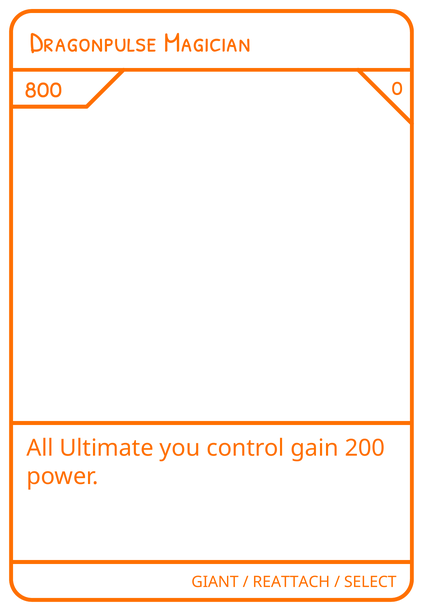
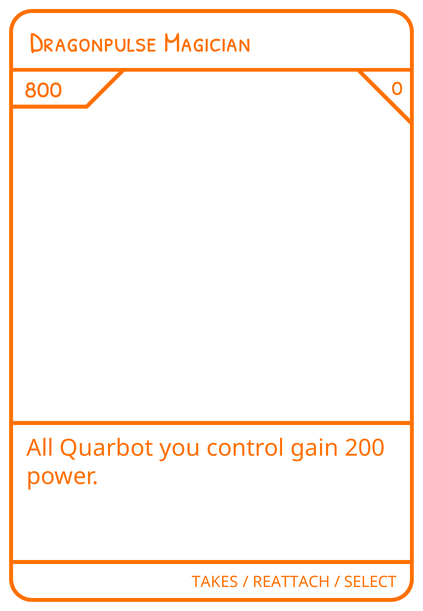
Ultimate: Ultimate -> Quarbot
GIANT: GIANT -> TAKES
